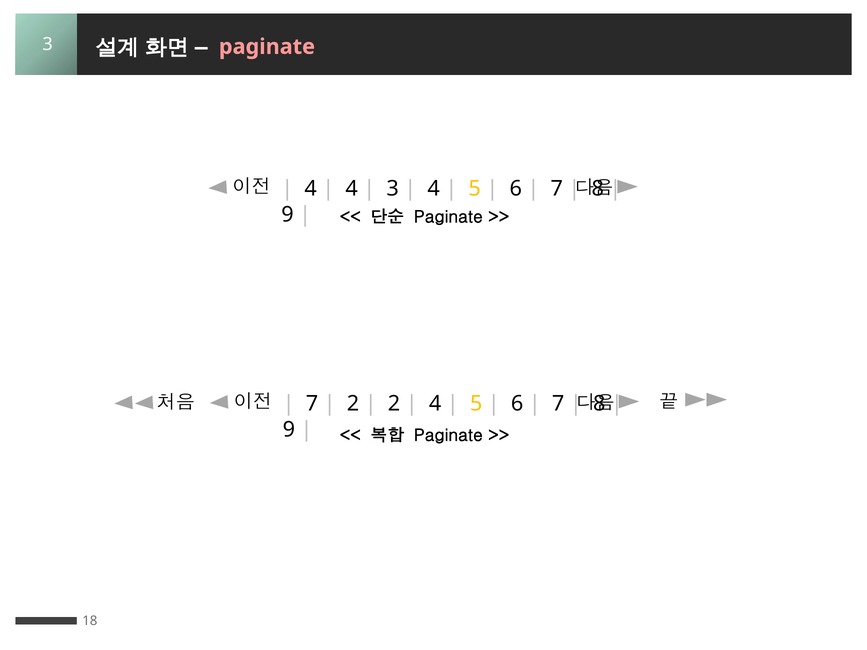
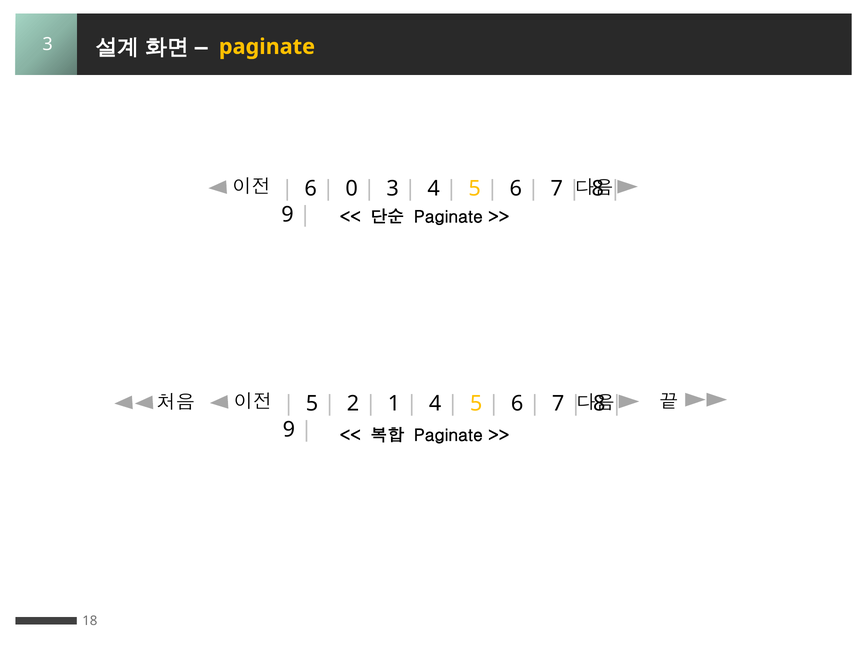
paginate at (267, 47) colour: pink -> yellow
4 at (311, 189): 4 -> 6
4 at (352, 189): 4 -> 0
7 at (312, 404): 7 -> 5
2 at (394, 404): 2 -> 1
